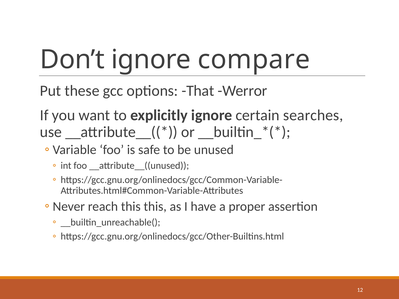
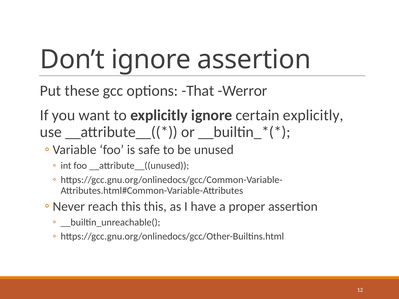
ignore compare: compare -> assertion
certain searches: searches -> explicitly
